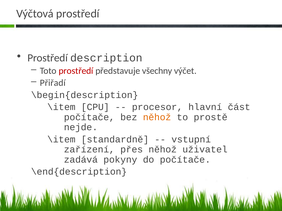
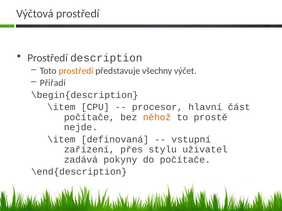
prostředí at (76, 71) colour: red -> orange
standardně: standardně -> definovaná
přes něhož: něhož -> stylu
